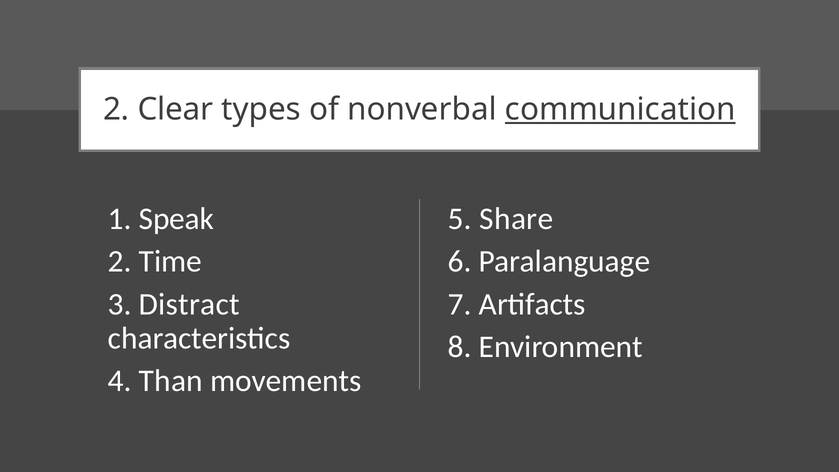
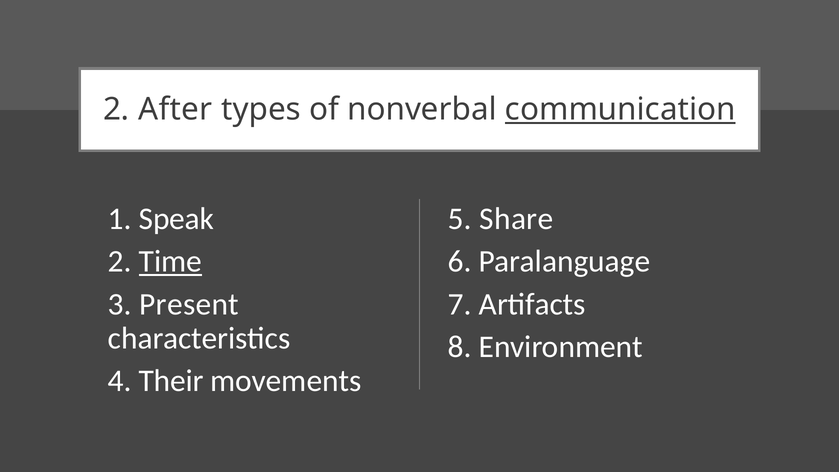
Clear: Clear -> After
Time underline: none -> present
Distract: Distract -> Present
Than: Than -> Their
